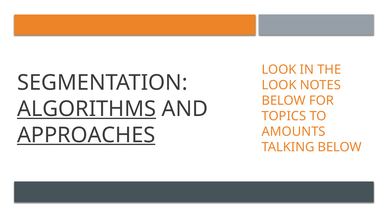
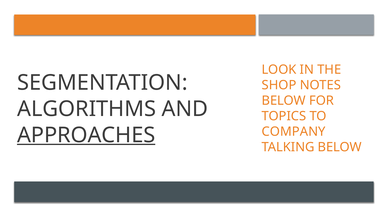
LOOK at (279, 85): LOOK -> SHOP
ALGORITHMS underline: present -> none
AMOUNTS: AMOUNTS -> COMPANY
